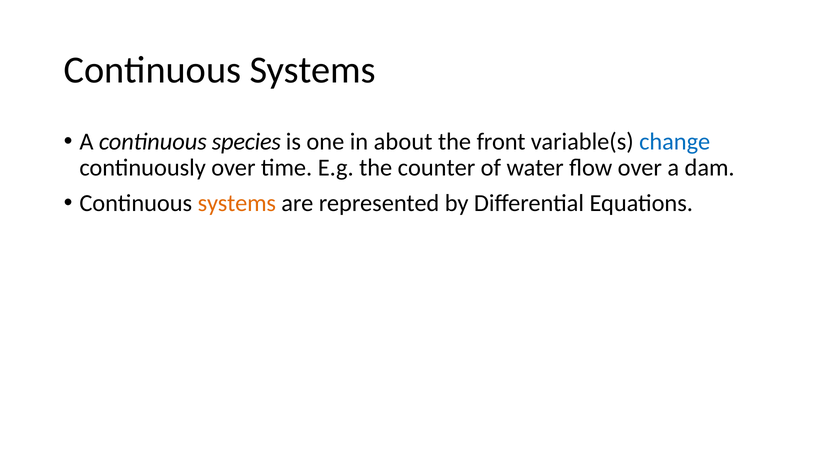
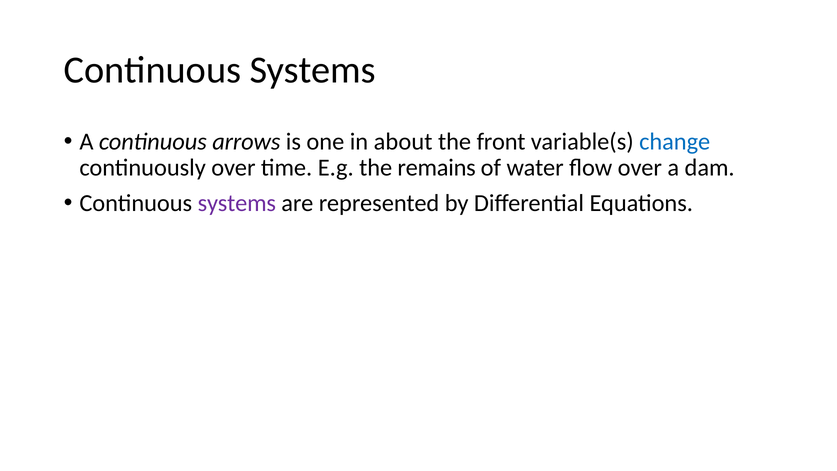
species: species -> arrows
counter: counter -> remains
systems at (237, 203) colour: orange -> purple
